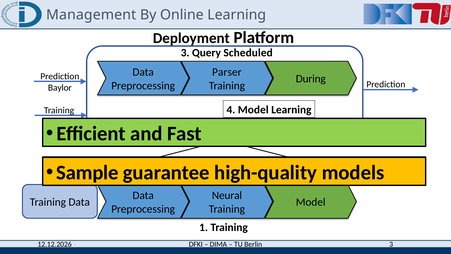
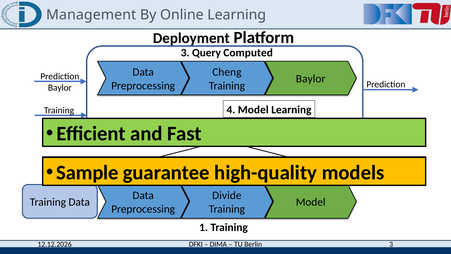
Scheduled: Scheduled -> Computed
Parser: Parser -> Cheng
During at (311, 79): During -> Baylor
Neural: Neural -> Divide
